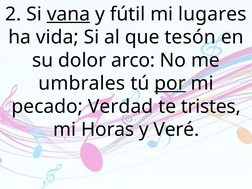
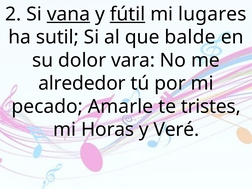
fútil underline: none -> present
vida: vida -> sutil
tesón: tesón -> balde
arco: arco -> vara
umbrales: umbrales -> alrededor
por underline: present -> none
Verdad: Verdad -> Amarle
